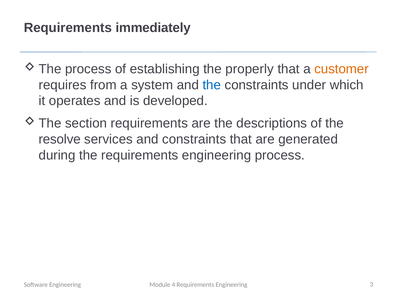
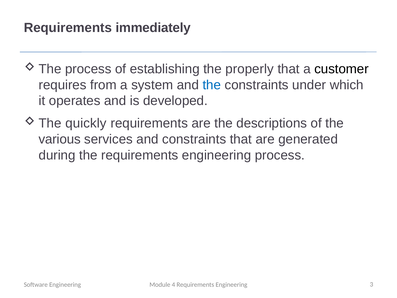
customer colour: orange -> black
section: section -> quickly
resolve: resolve -> various
